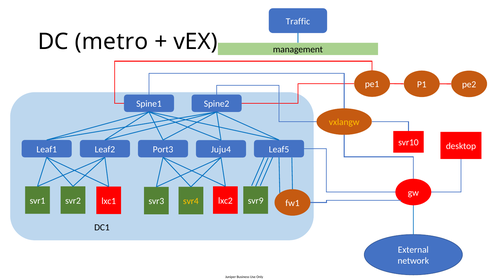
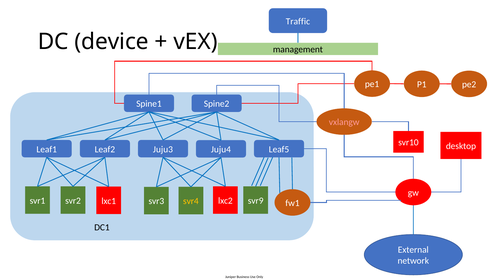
metro: metro -> device
vxlangw colour: yellow -> pink
Port3: Port3 -> Juju3
